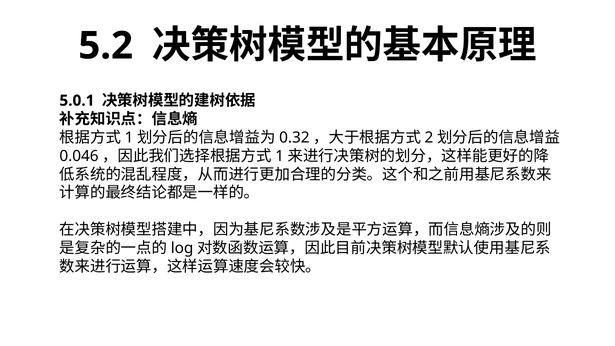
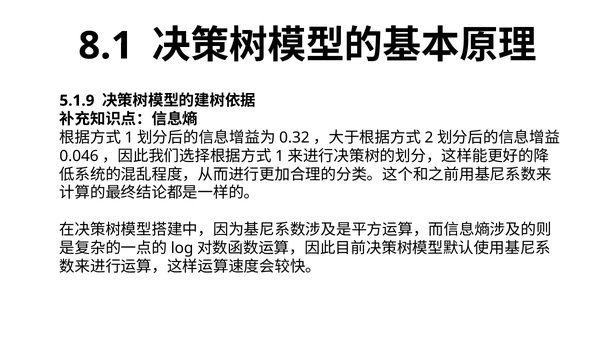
5.2: 5.2 -> 8.1
5.0.1: 5.0.1 -> 5.1.9
